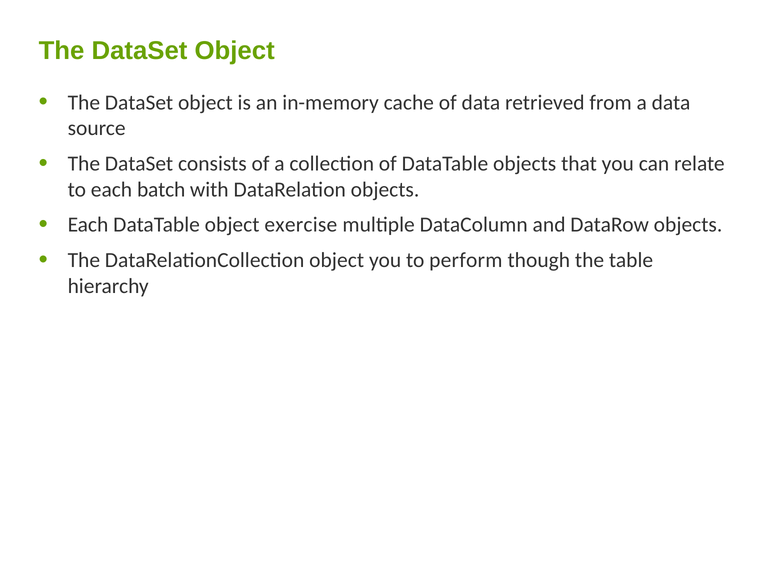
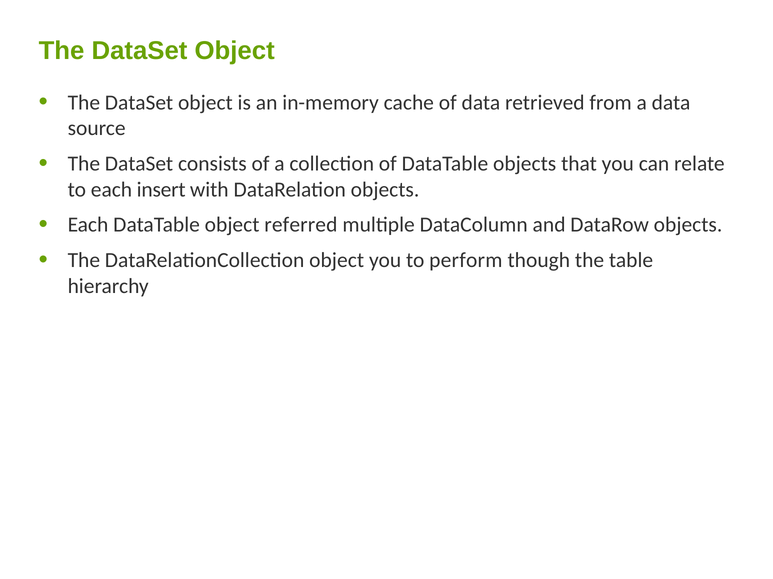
batch: batch -> insert
exercise: exercise -> referred
